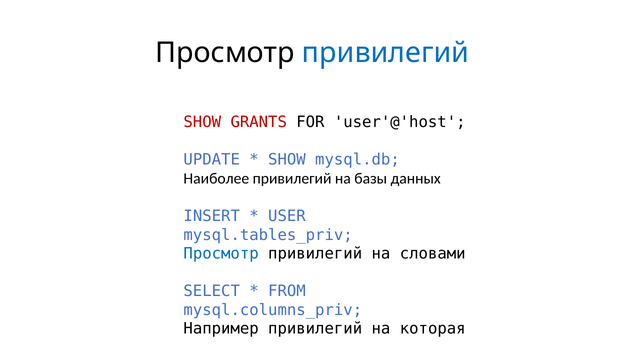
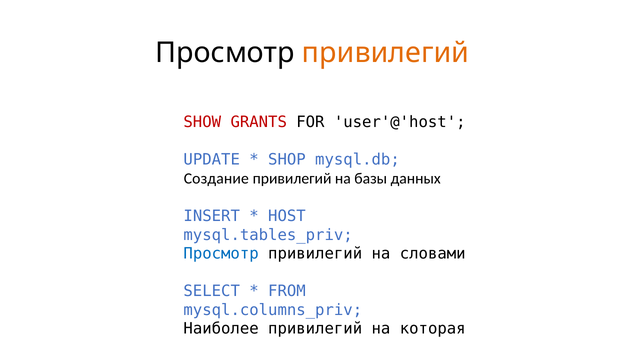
привилегий at (386, 53) colour: blue -> orange
SHOW at (287, 160): SHOW -> SHOP
Наиболее: Наиболее -> Создание
USER: USER -> HOST
Например: Например -> Наиболее
